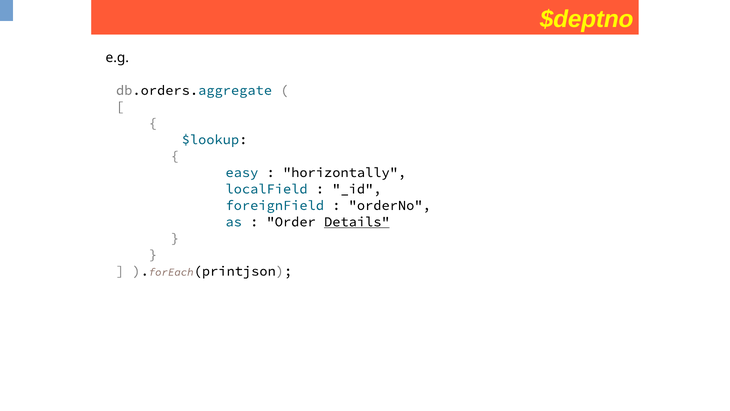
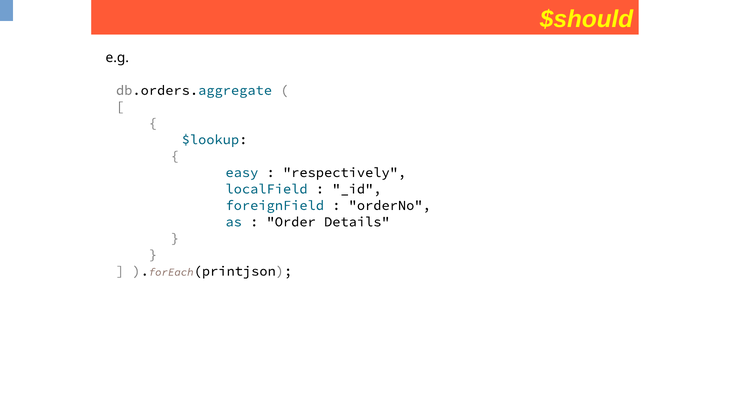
$deptno: $deptno -> $should
horizontally: horizontally -> respectively
Details underline: present -> none
